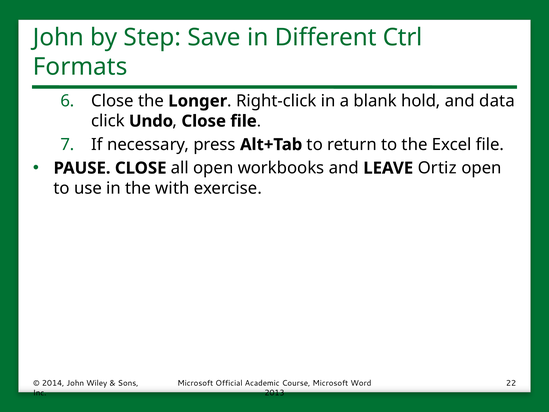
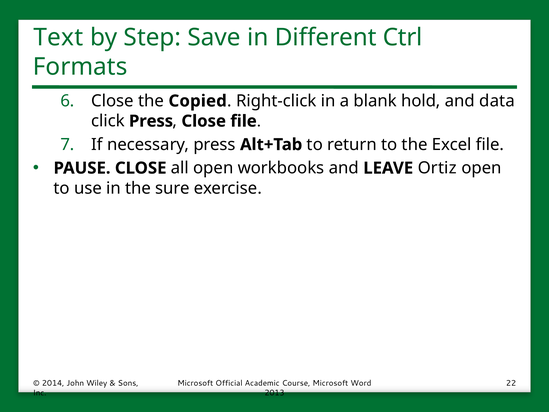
John at (58, 37): John -> Text
Longer: Longer -> Copied
click Undo: Undo -> Press
with: with -> sure
